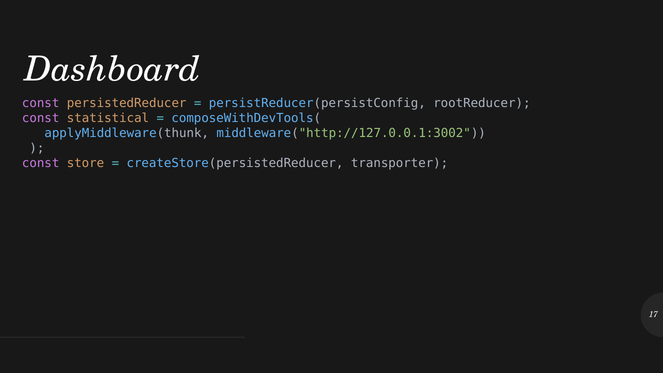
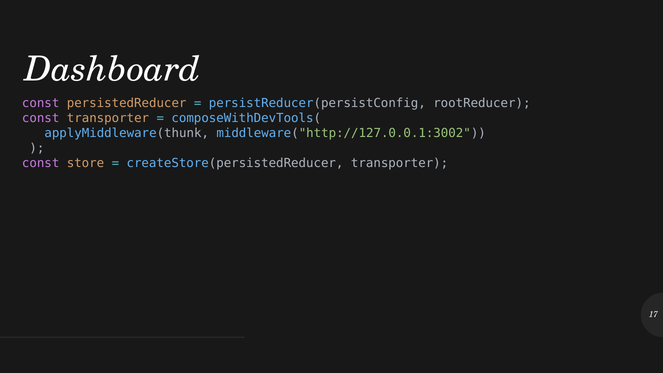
const statistical: statistical -> transporter
